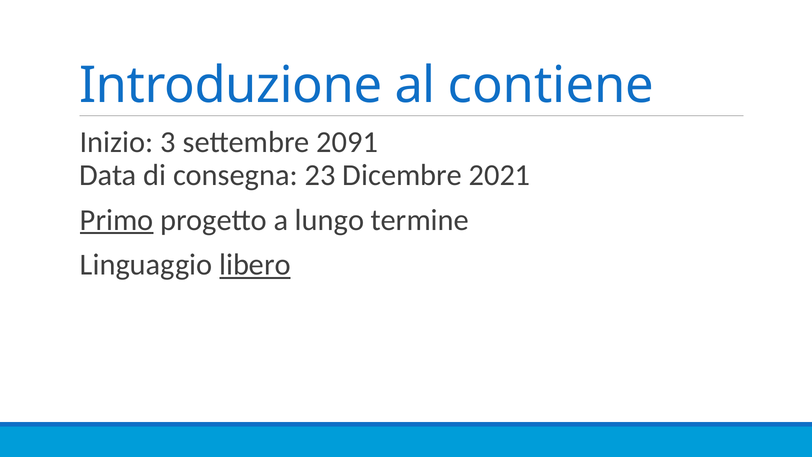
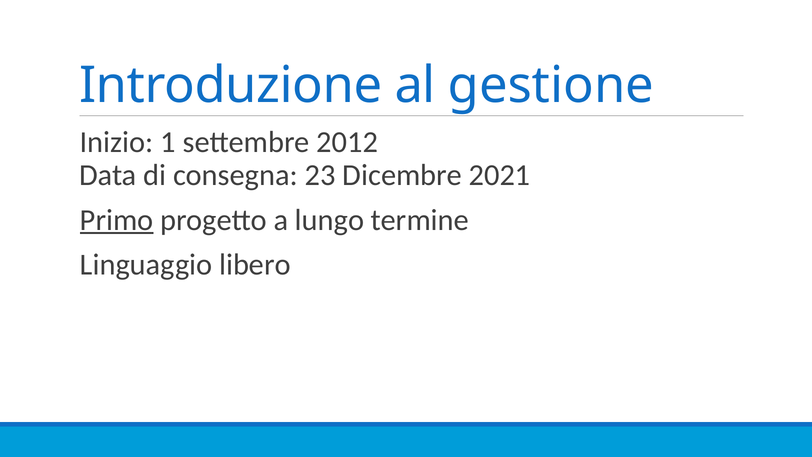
contiene: contiene -> gestione
3: 3 -> 1
2091: 2091 -> 2012
libero underline: present -> none
